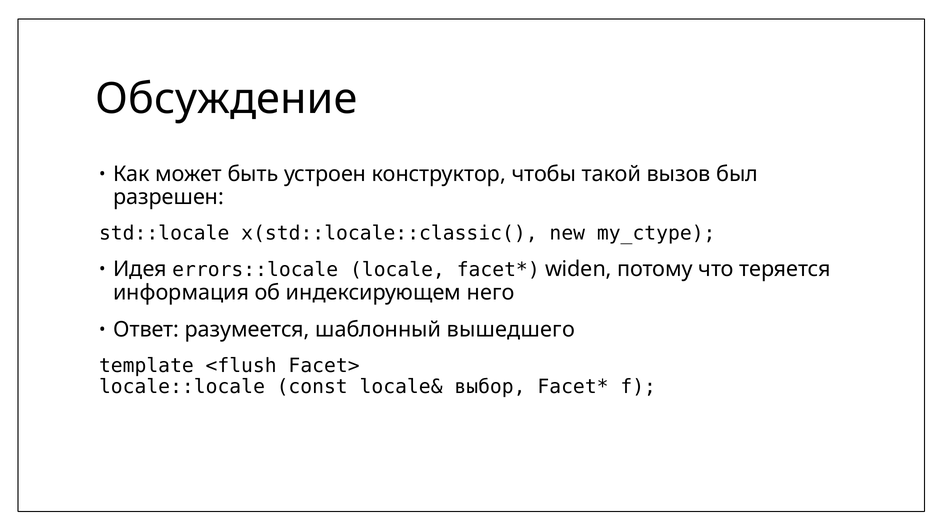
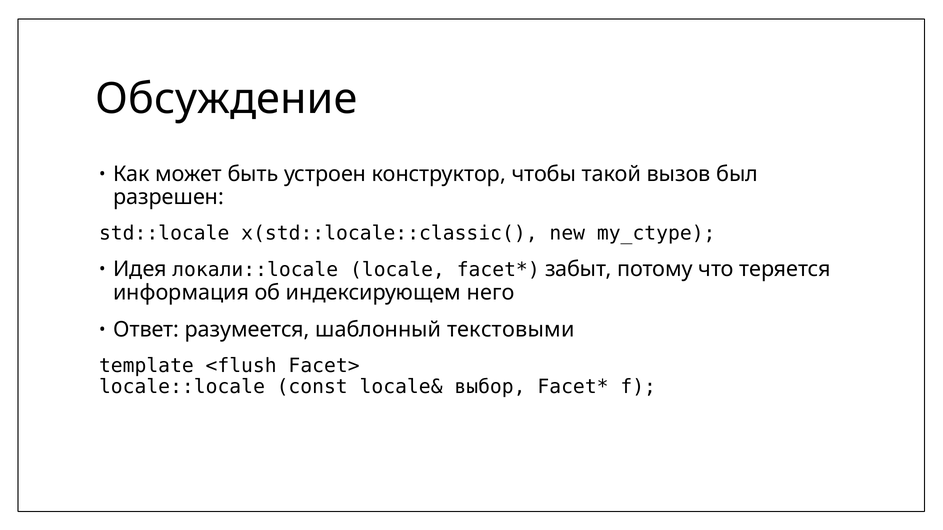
errors::locale: errors::locale -> локали::locale
widen: widen -> забыт
вышедшего: вышедшего -> текстовыми
